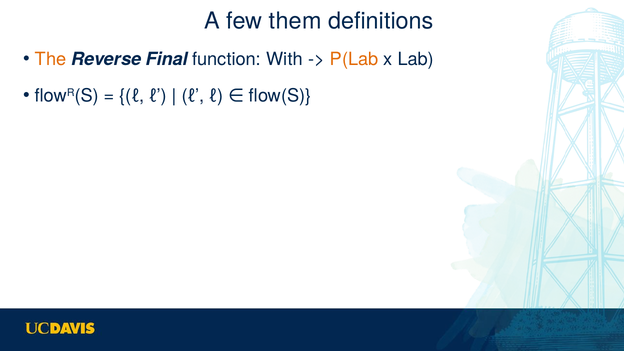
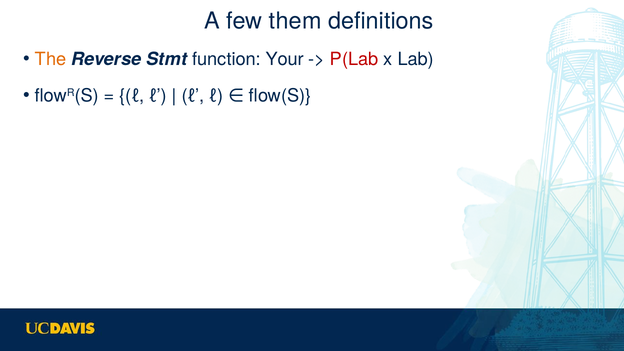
Final: Final -> Stmt
With: With -> Your
P(Lab colour: orange -> red
